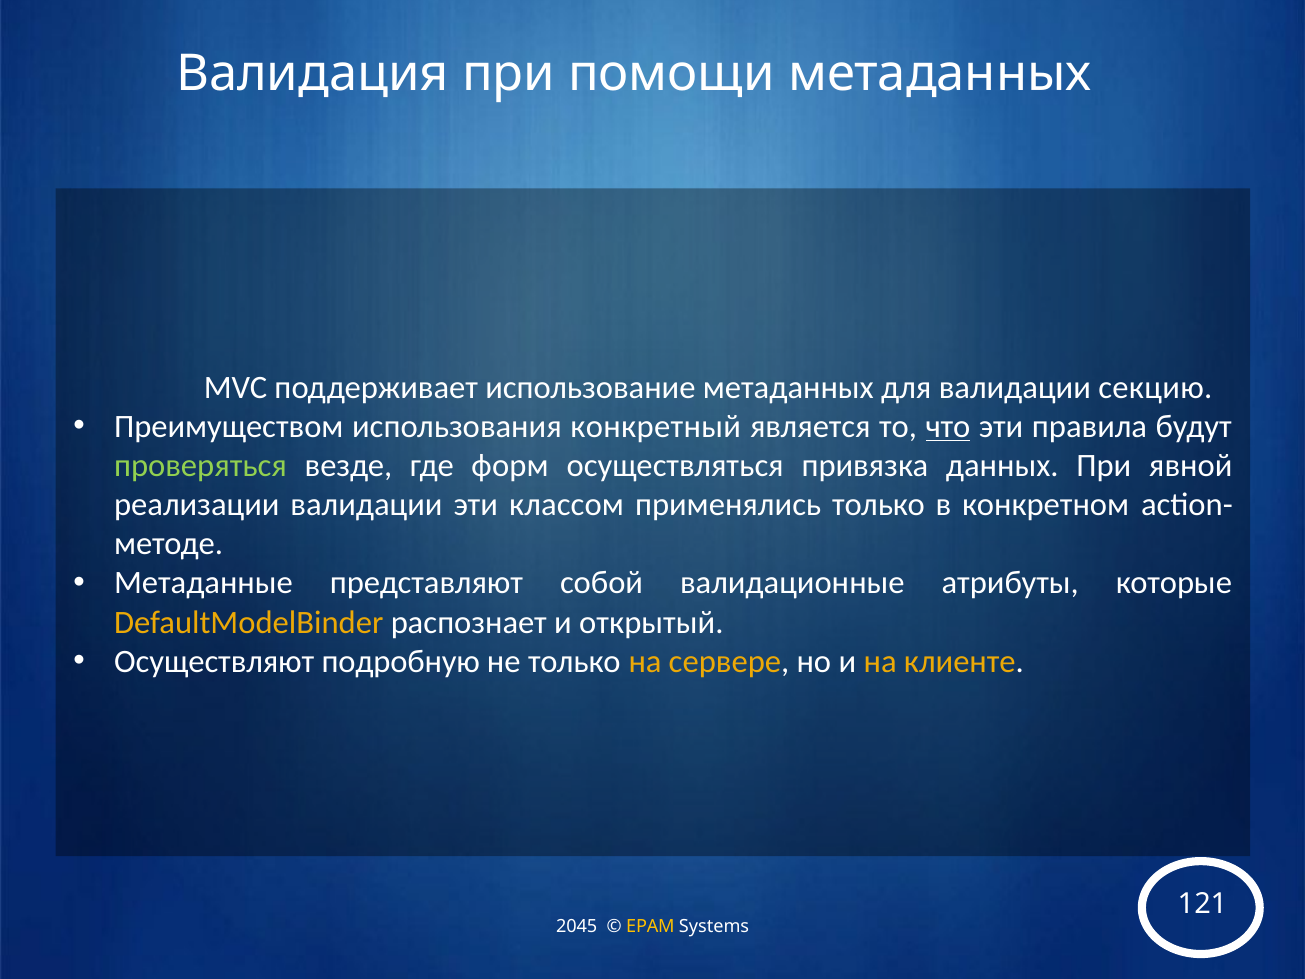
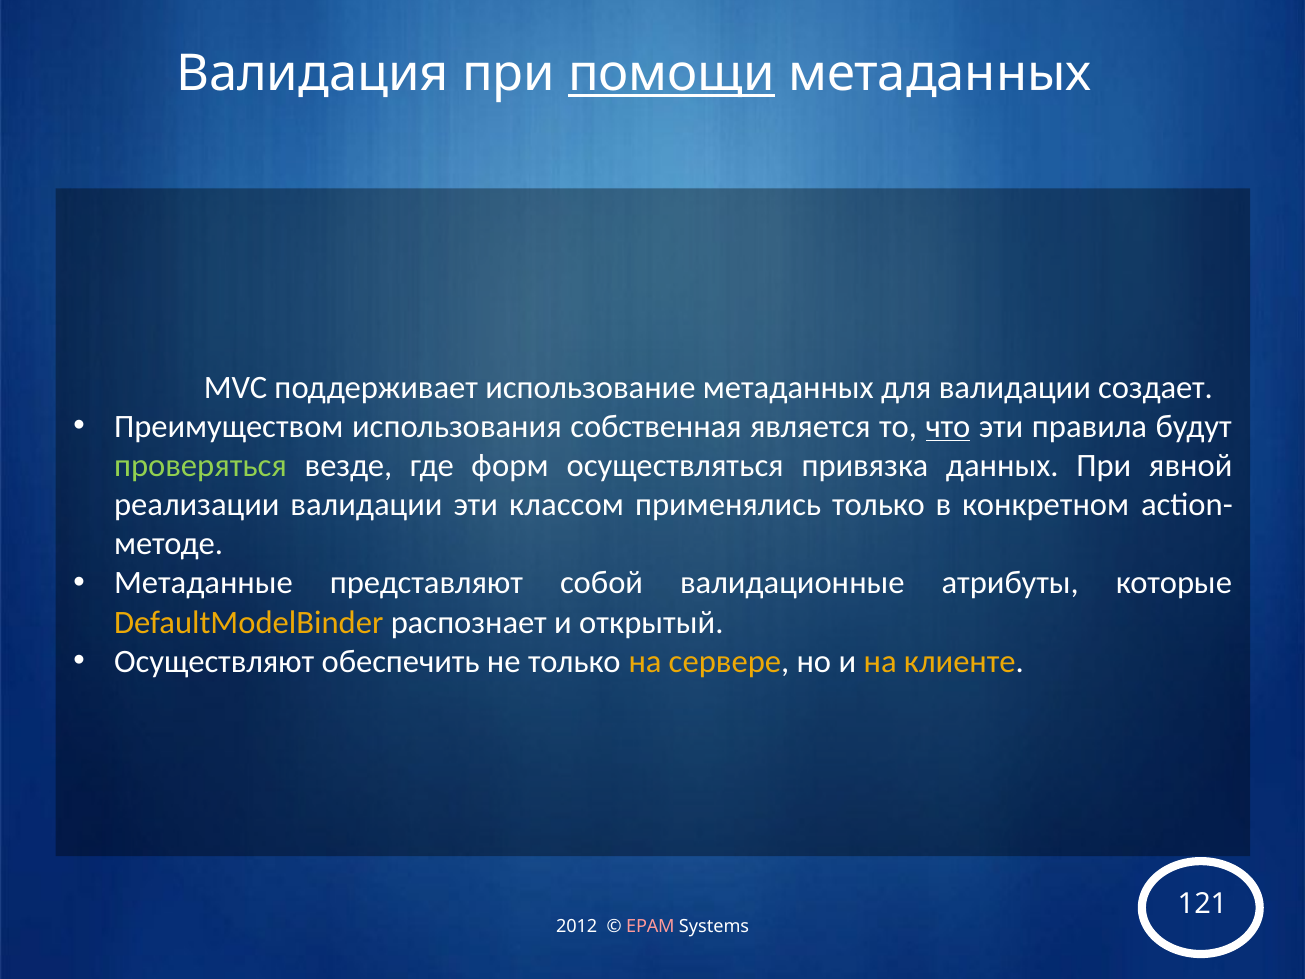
помощи underline: none -> present
секцию: секцию -> создает
конкретный: конкретный -> собственная
подробную: подробную -> обеспечить
2045: 2045 -> 2012
EPAM colour: yellow -> pink
